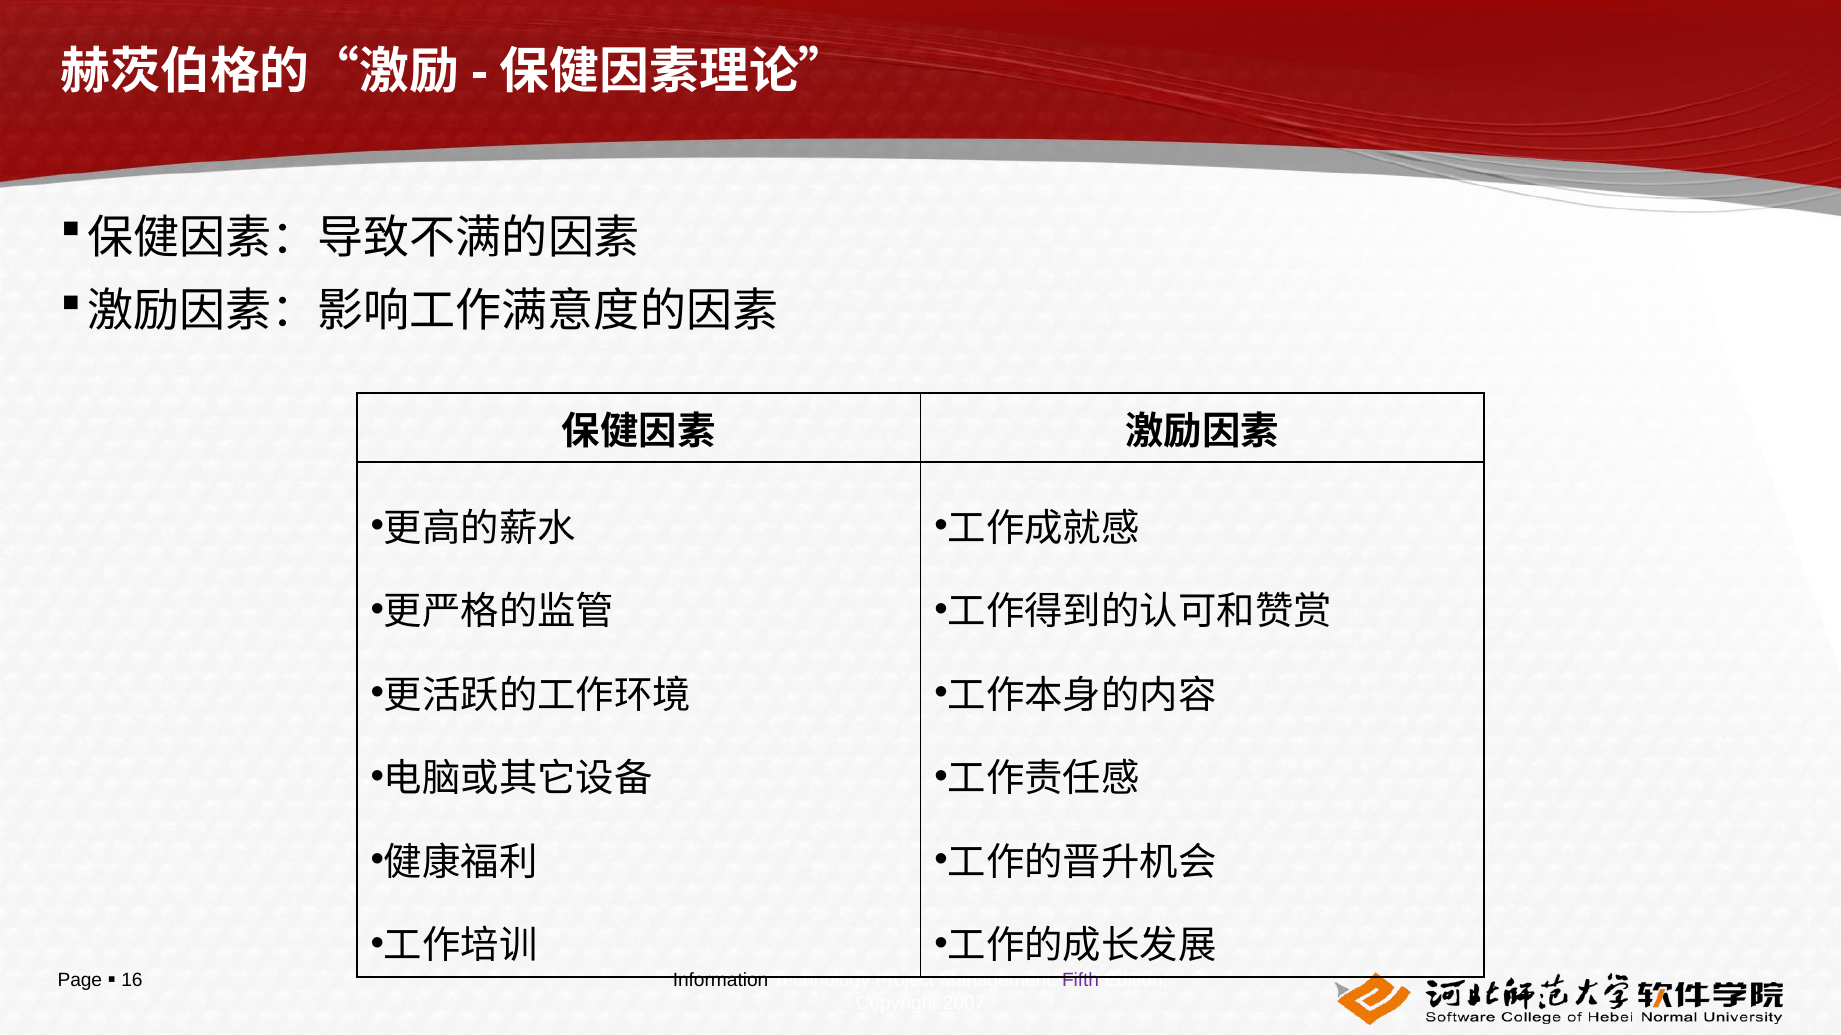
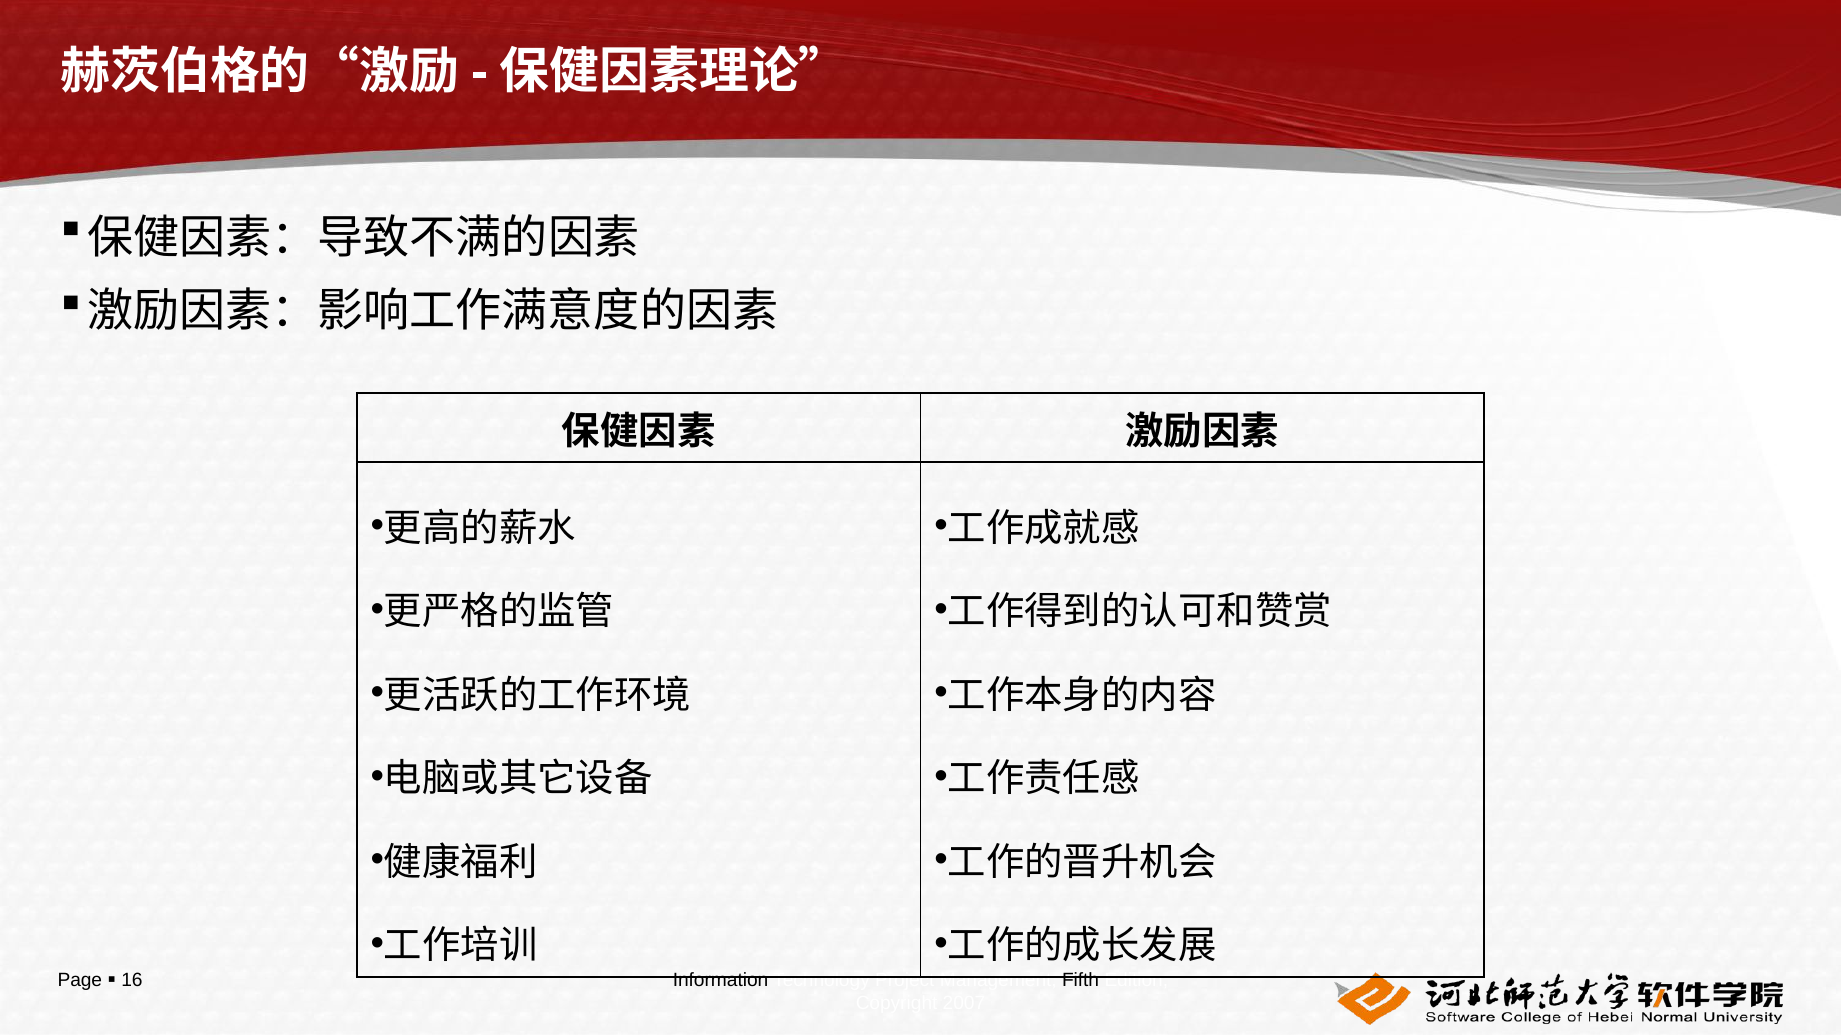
Fifth colour: purple -> black
